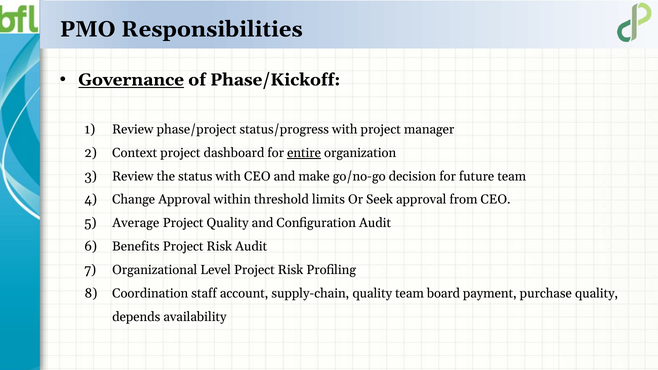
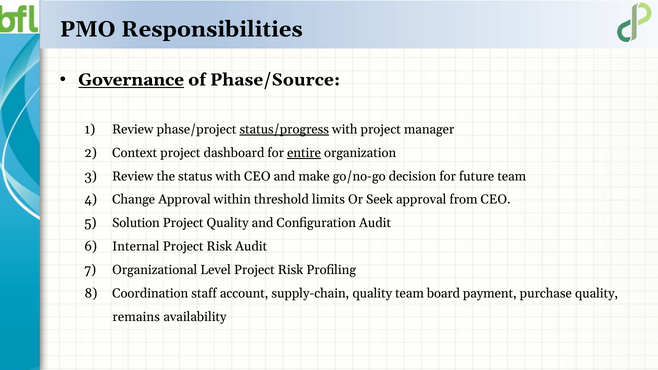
Phase/Kickoff: Phase/Kickoff -> Phase/Source
status/progress underline: none -> present
Average: Average -> Solution
Benefits: Benefits -> Internal
depends: depends -> remains
